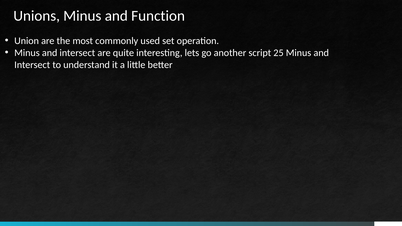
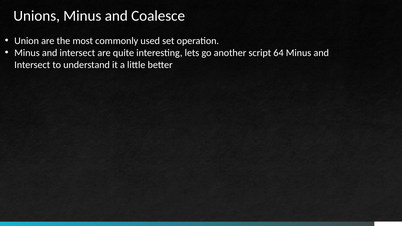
Function: Function -> Coalesce
25: 25 -> 64
